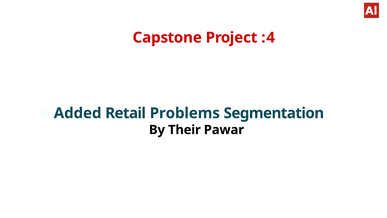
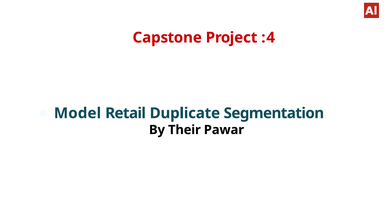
Added: Added -> Model
Problems: Problems -> Duplicate
